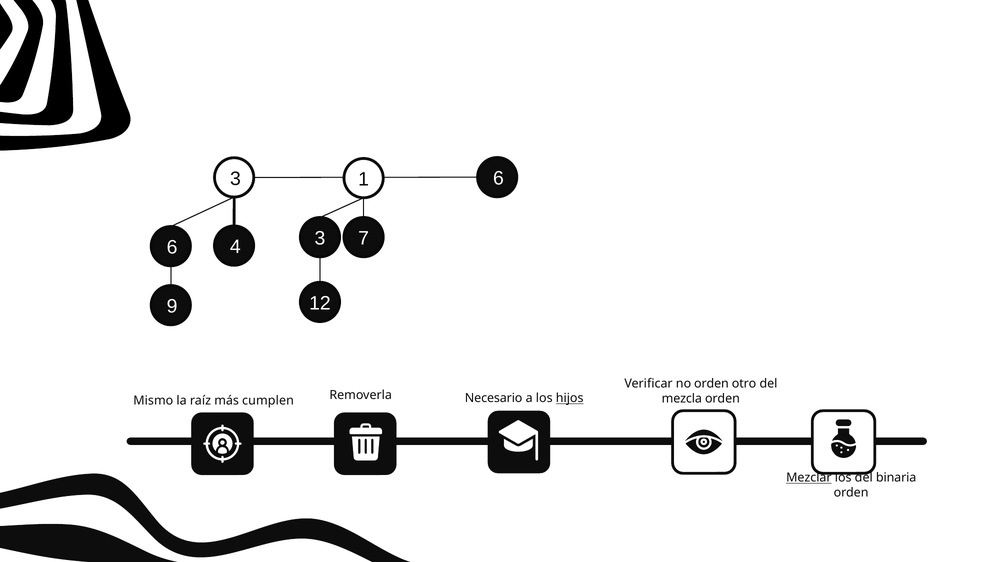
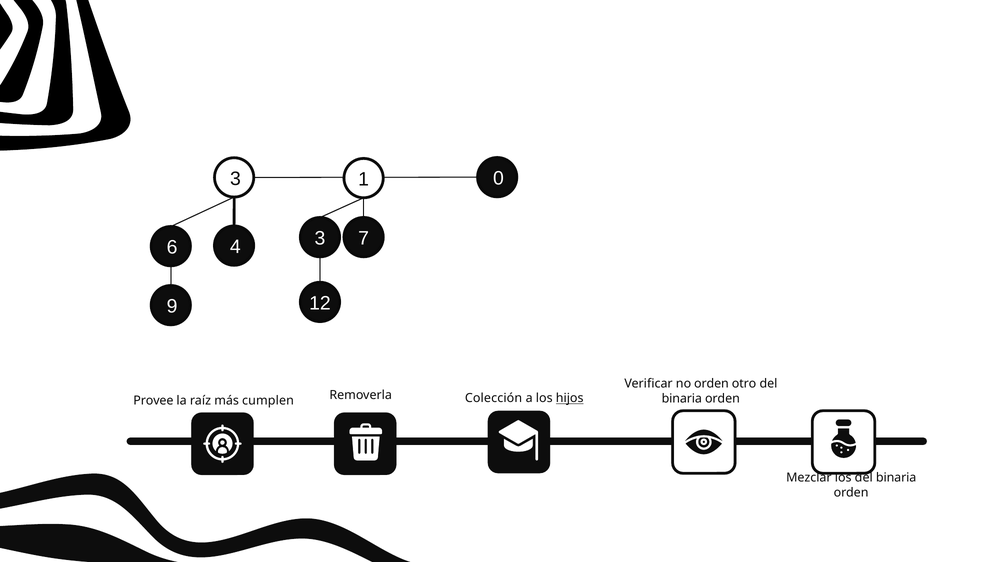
3 6: 6 -> 0
Necesario: Necesario -> Colección
mezcla at (682, 398): mezcla -> binaria
Mismo: Mismo -> Provee
Mezclar underline: present -> none
